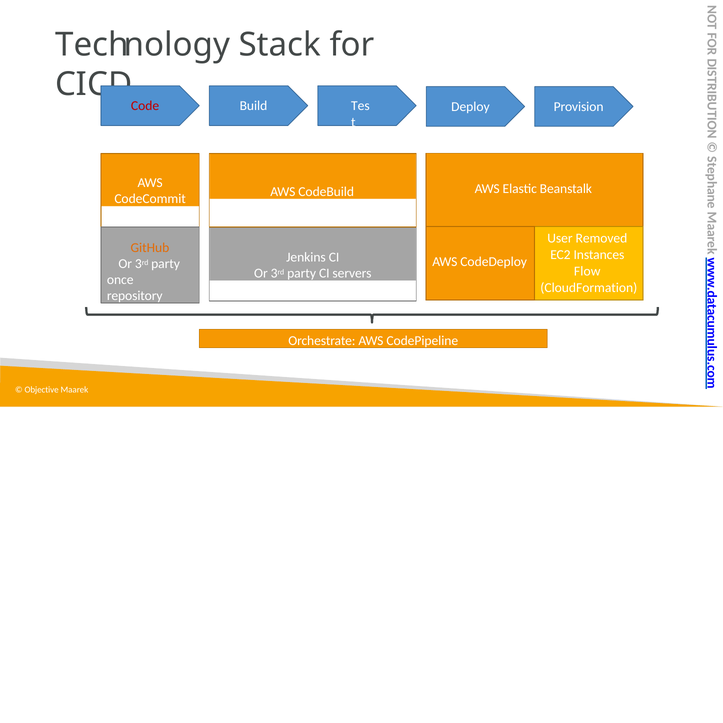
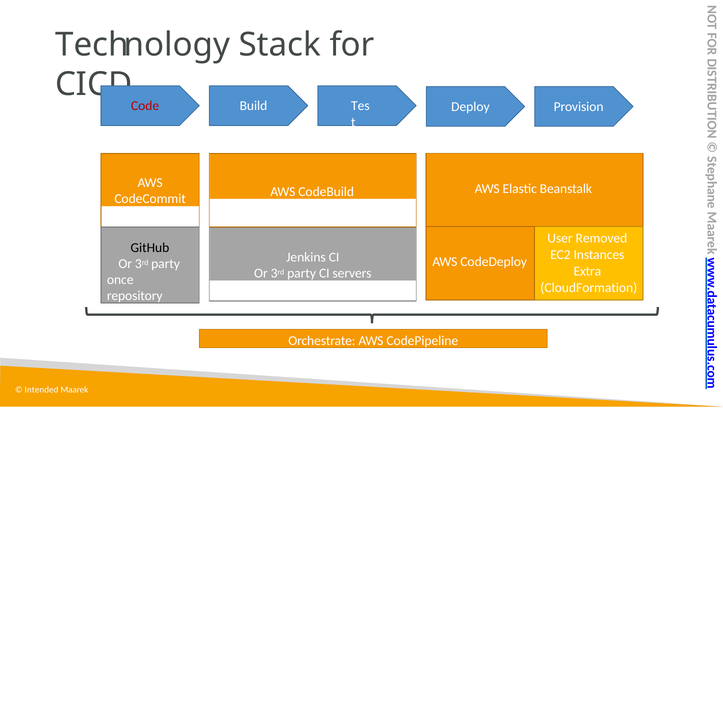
GitHub colour: orange -> black
Flow: Flow -> Extra
Objective: Objective -> Intended
